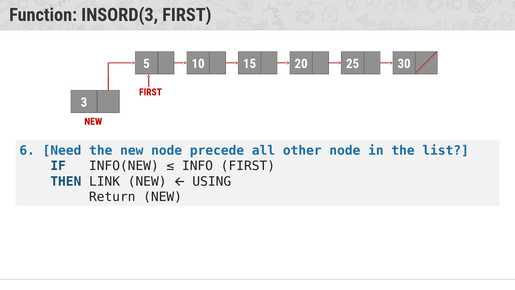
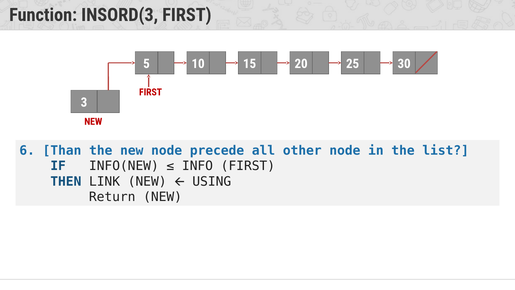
Need: Need -> Than
